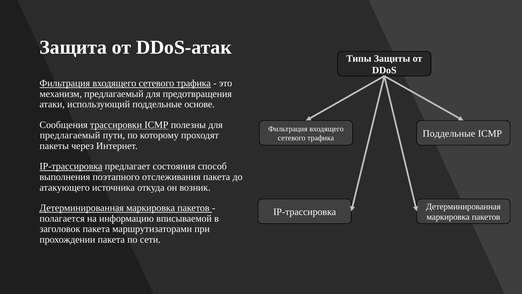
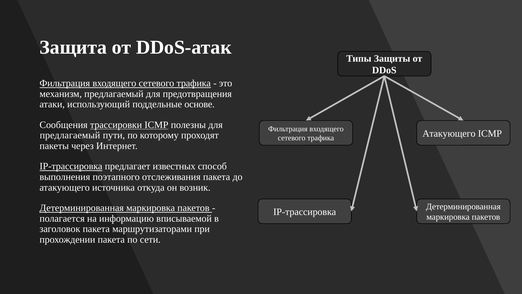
Поддельные at (449, 133): Поддельные -> Атакующего
состояния: состояния -> известных
